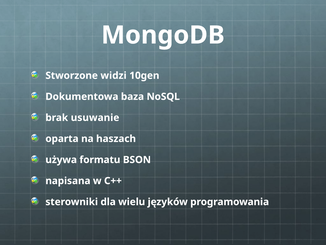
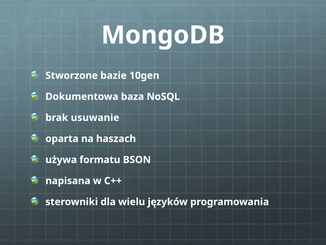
widzi: widzi -> bazie
